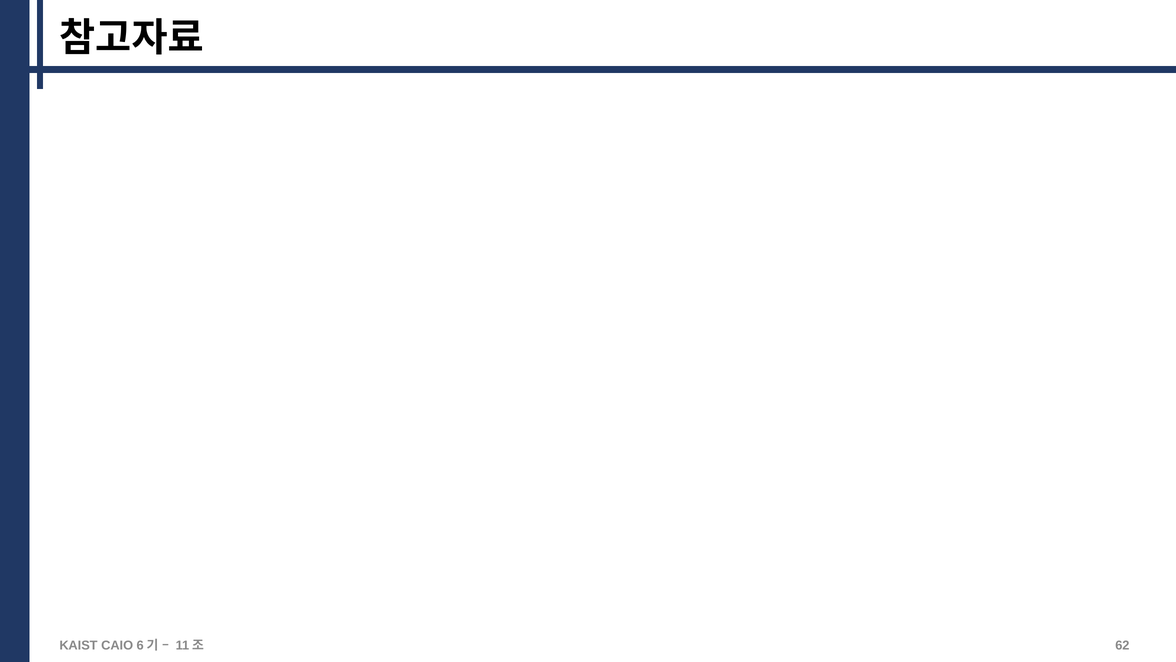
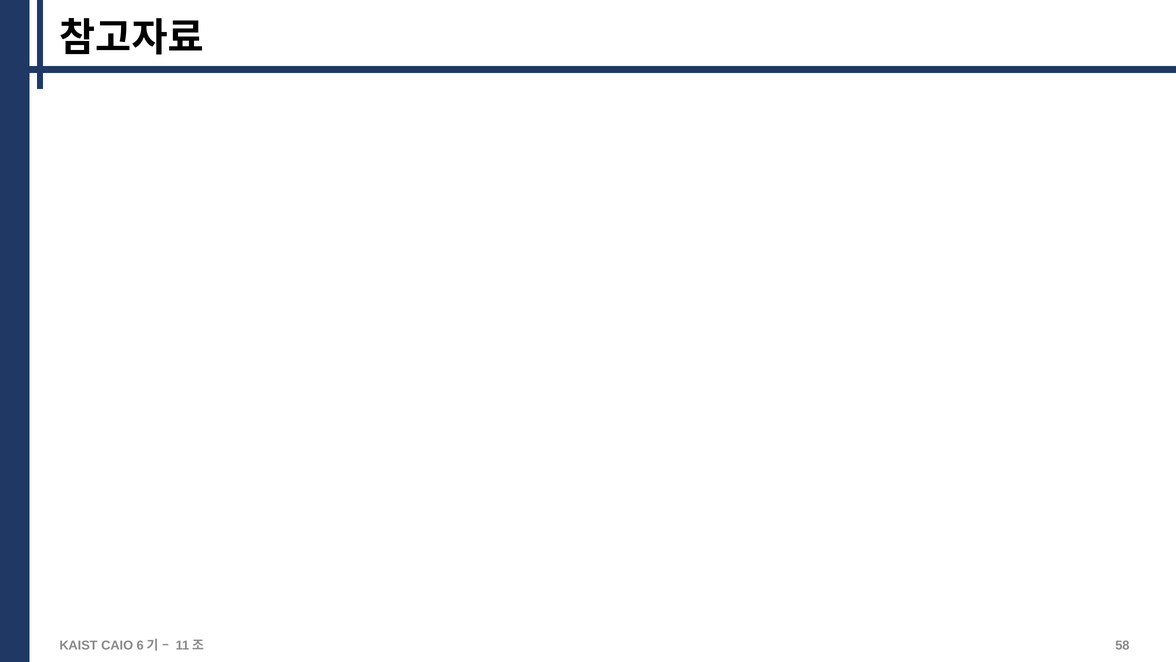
62: 62 -> 58
